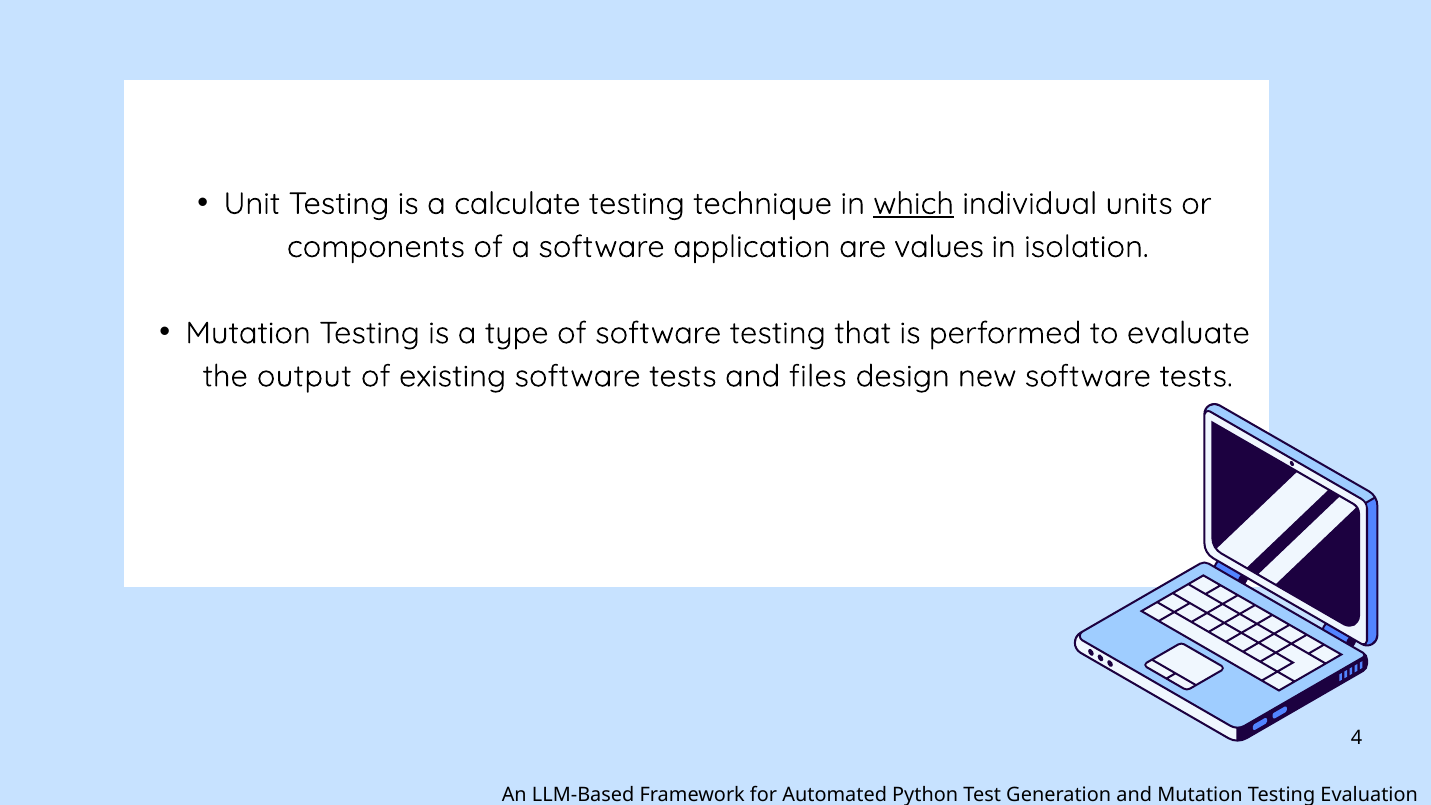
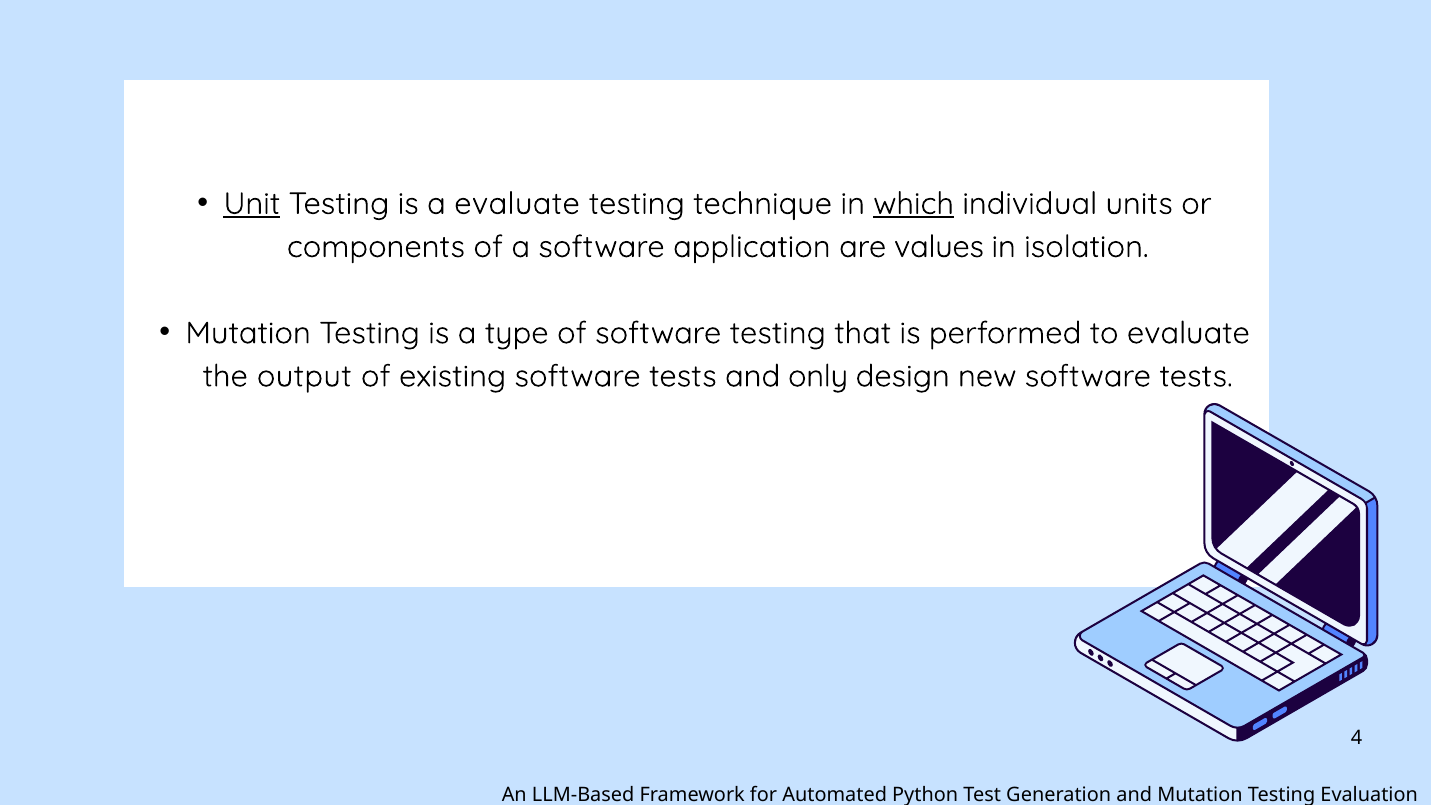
Unit underline: none -> present
a calculate: calculate -> evaluate
files: files -> only
